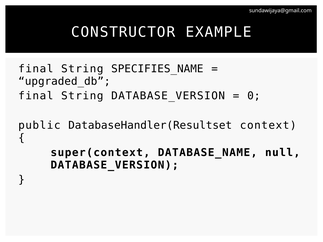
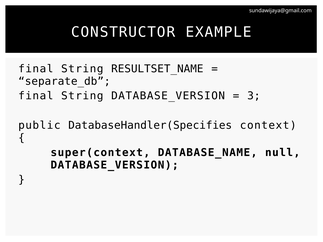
SPECIFIES_NAME: SPECIFIES_NAME -> RESULTSET_NAME
upgraded_db: upgraded_db -> separate_db
0: 0 -> 3
DatabaseHandler(Resultset: DatabaseHandler(Resultset -> DatabaseHandler(Specifies
